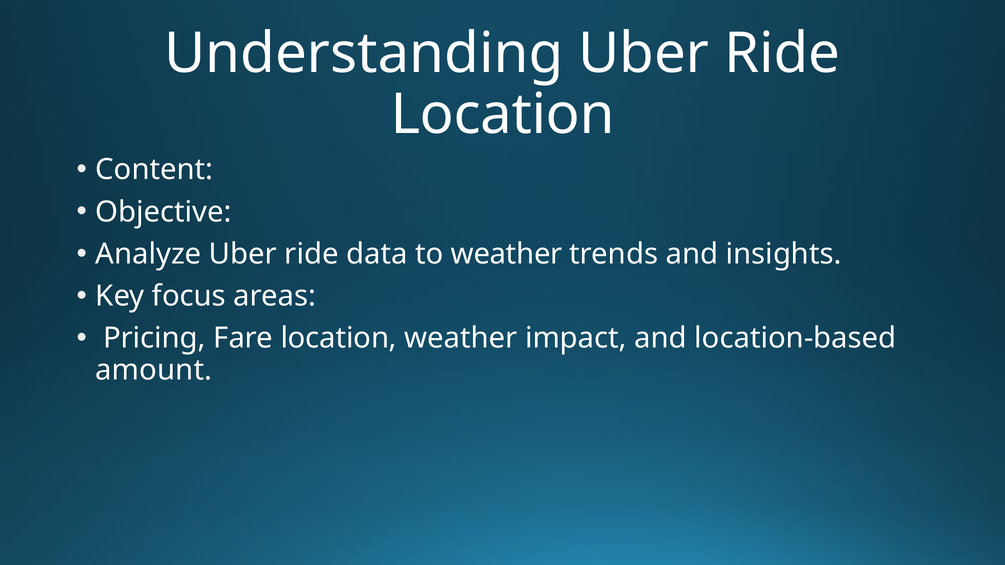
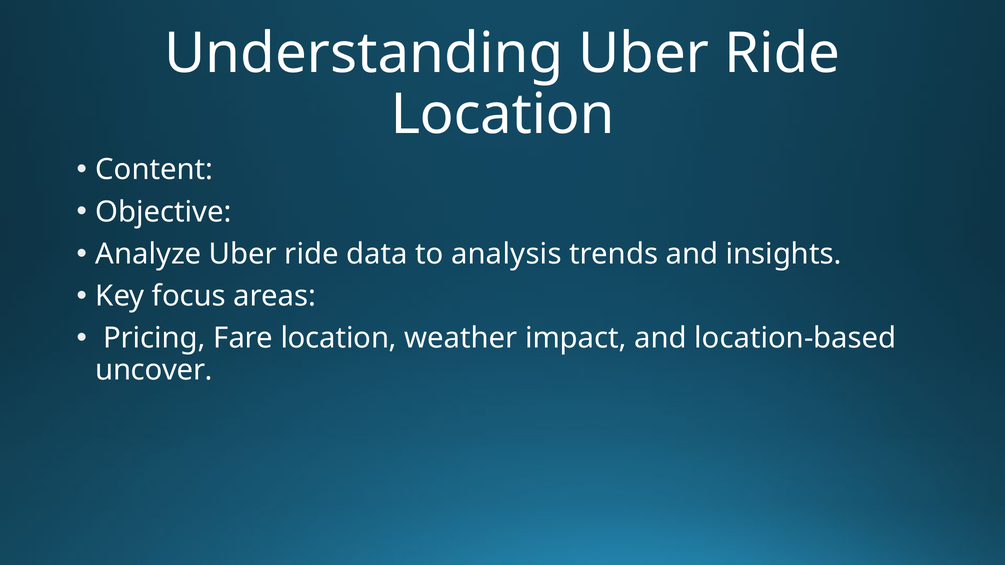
to weather: weather -> analysis
amount: amount -> uncover
